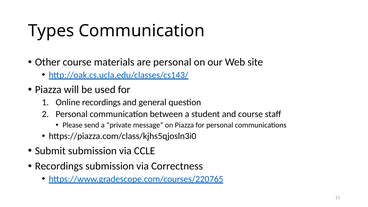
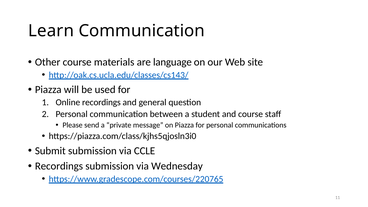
Types: Types -> Learn
are personal: personal -> language
Correctness: Correctness -> Wednesday
